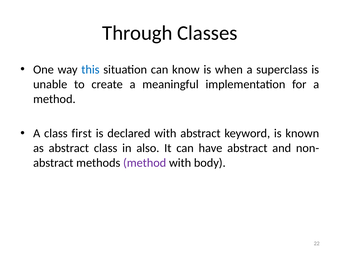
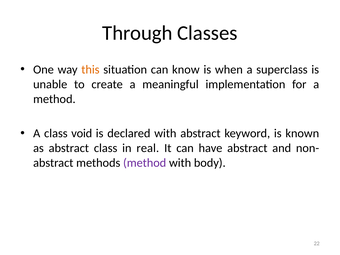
this colour: blue -> orange
first: first -> void
also: also -> real
